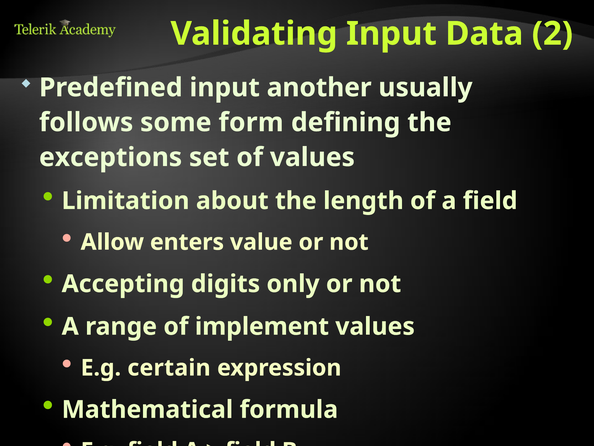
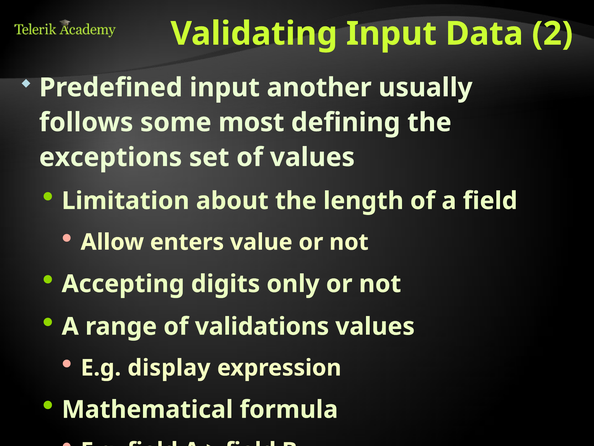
form: form -> most
implement: implement -> validations
certain: certain -> display
